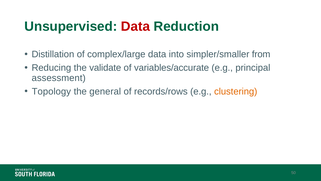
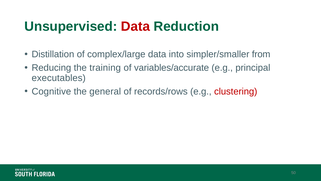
validate: validate -> training
assessment: assessment -> executables
Topology: Topology -> Cognitive
clustering colour: orange -> red
